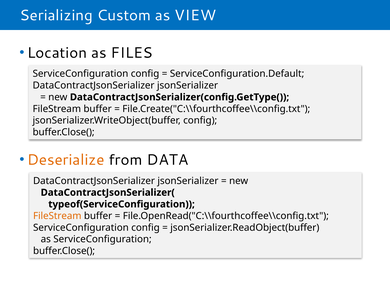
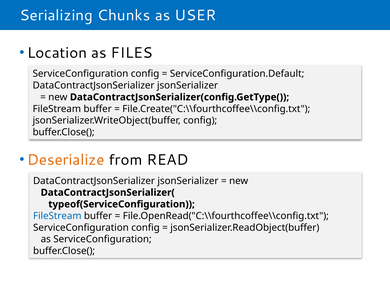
Custom: Custom -> Chunks
VIEW: VIEW -> USER
DATA: DATA -> READ
FileStream at (57, 216) colour: orange -> blue
